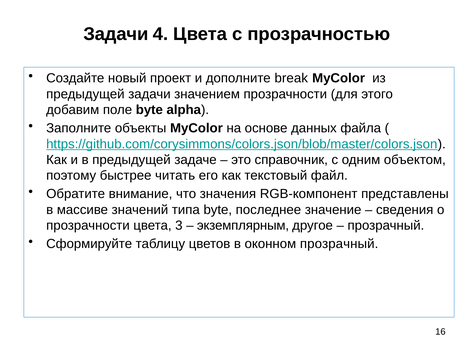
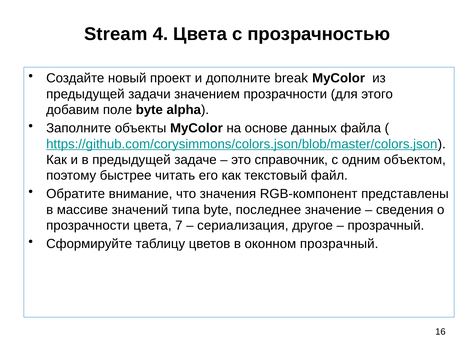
Задачи at (116, 34): Задачи -> Stream
3: 3 -> 7
экземплярным: экземплярным -> сериализация
